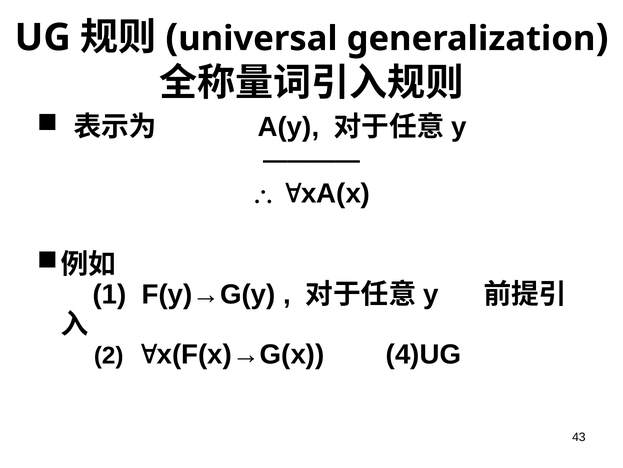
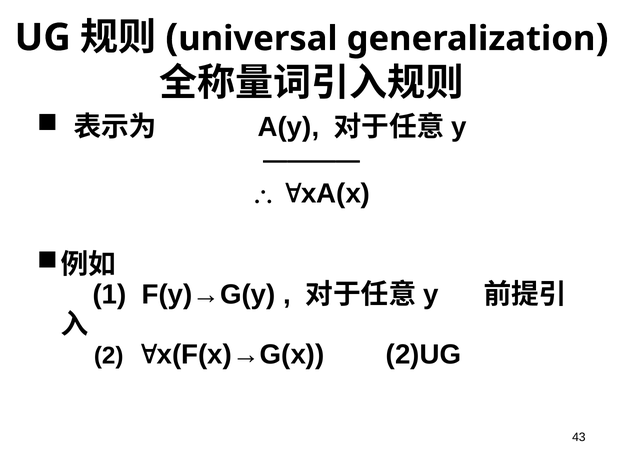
4)UG: 4)UG -> 2)UG
